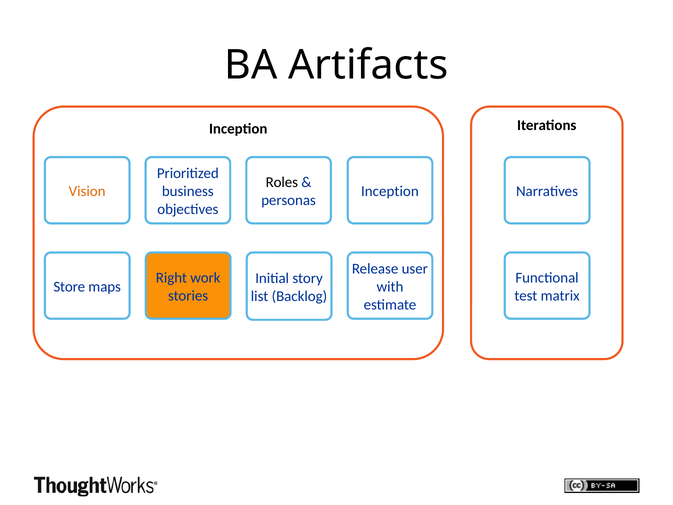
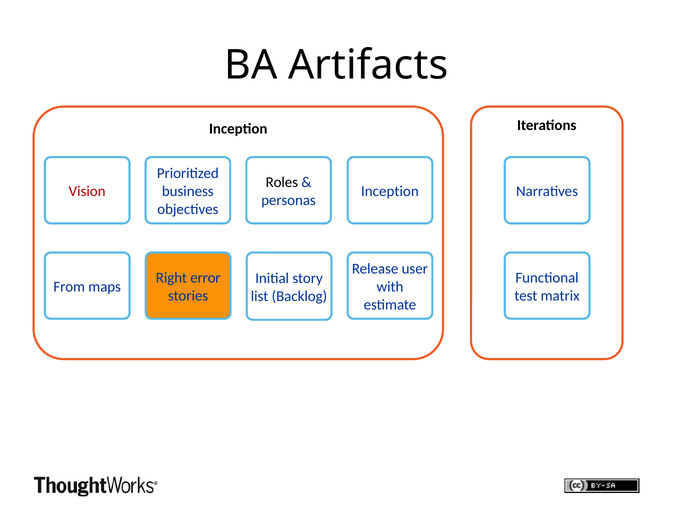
Vision colour: orange -> red
work: work -> error
Store: Store -> From
